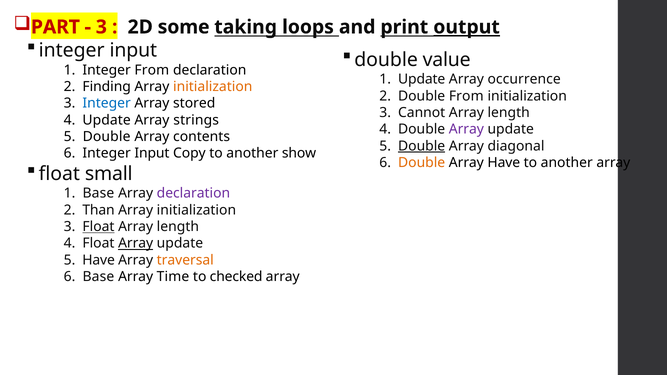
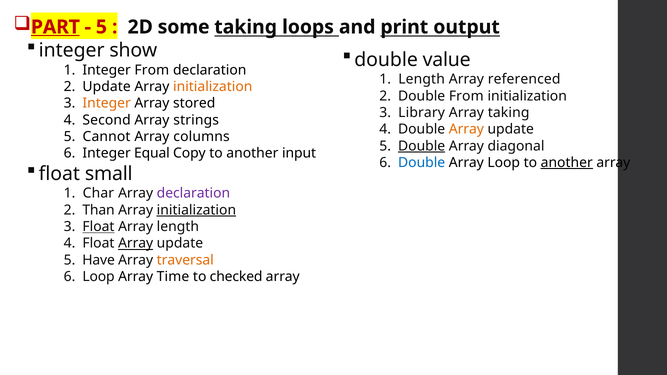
PART underline: none -> present
3 at (101, 27): 3 -> 5
output underline: present -> none
input at (133, 50): input -> show
Update at (422, 79): Update -> Length
occurrence: occurrence -> referenced
2 Finding: Finding -> Update
Integer at (107, 103) colour: blue -> orange
Cannot: Cannot -> Library
length at (509, 113): length -> taking
Update at (107, 120): Update -> Second
Array at (466, 129) colour: purple -> orange
Double at (107, 137): Double -> Cannot
contents: contents -> columns
Input at (152, 153): Input -> Equal
show: show -> input
Double at (422, 163) colour: orange -> blue
Array Have: Have -> Loop
another at (567, 163) underline: none -> present
Base at (98, 193): Base -> Char
initialization at (196, 210) underline: none -> present
Base at (98, 277): Base -> Loop
